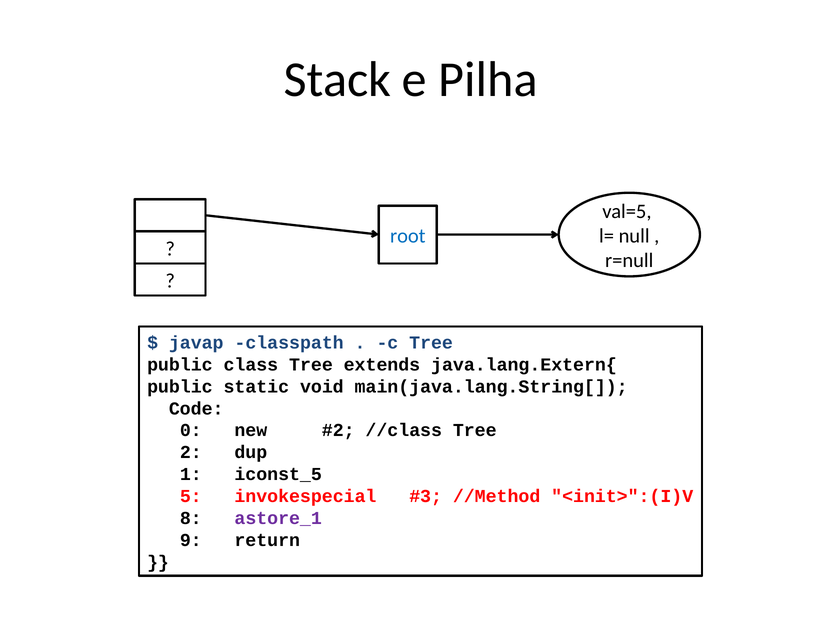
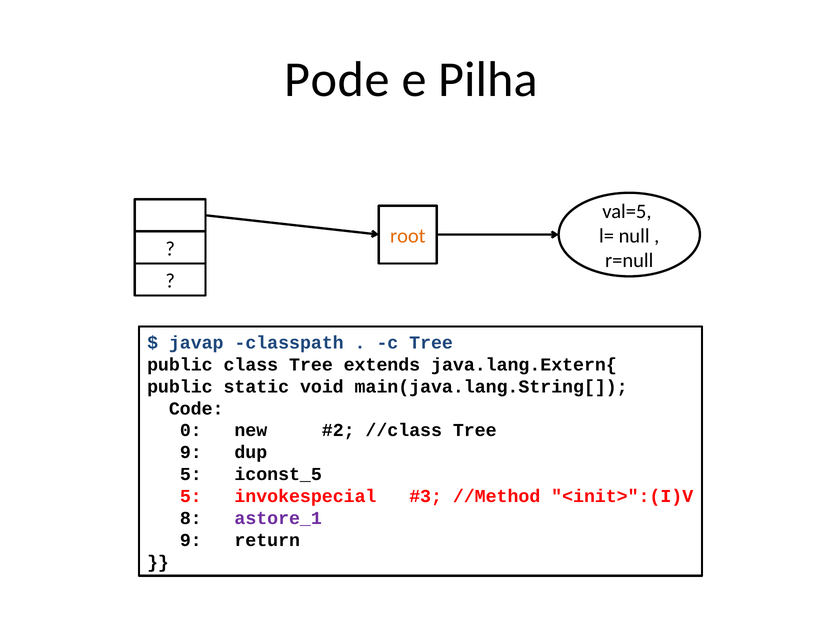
Stack: Stack -> Pode
root colour: blue -> orange
2 at (191, 452): 2 -> 9
1 at (191, 474): 1 -> 5
